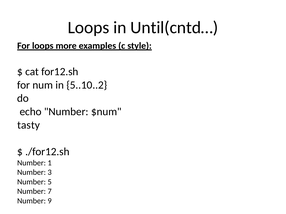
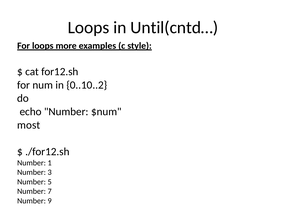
5..10..2: 5..10..2 -> 0..10..2
tasty: tasty -> most
